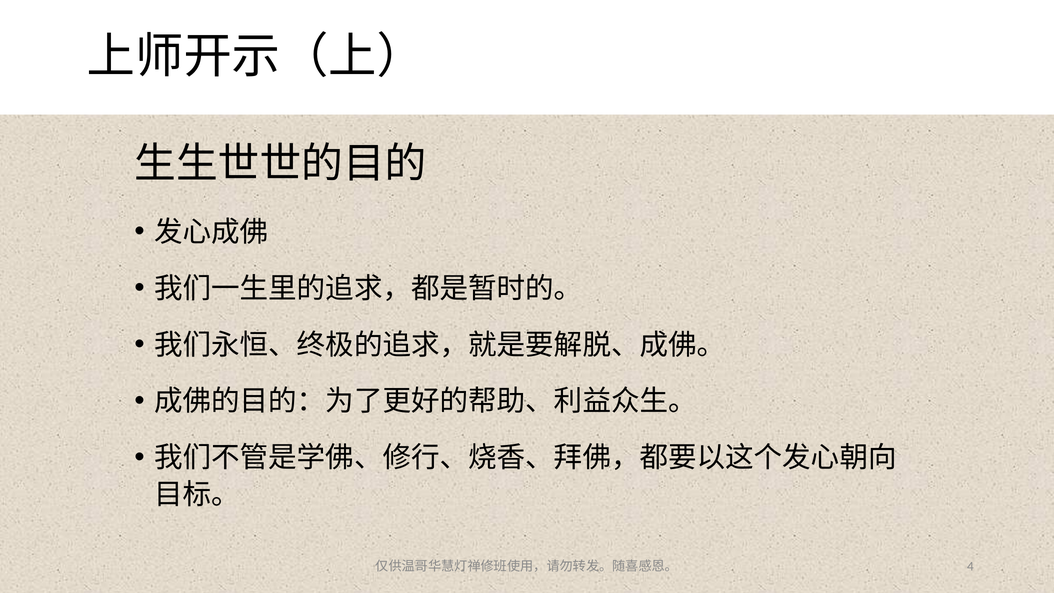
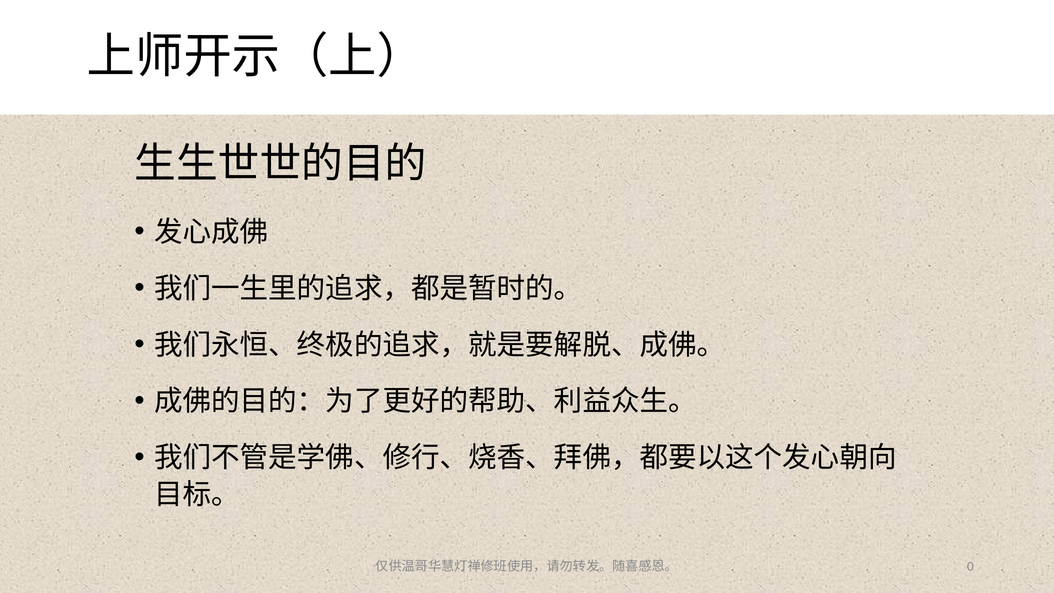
4: 4 -> 0
